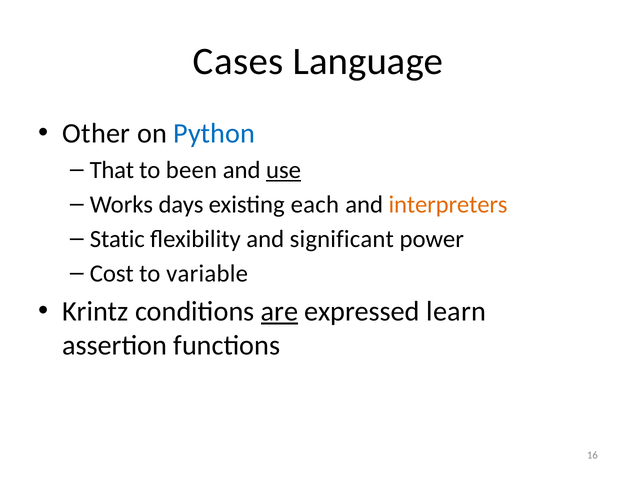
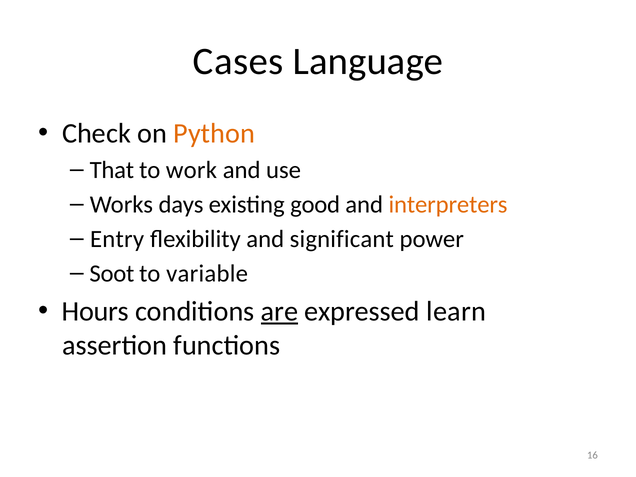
Other: Other -> Check
Python colour: blue -> orange
been: been -> work
use underline: present -> none
each: each -> good
Static: Static -> Entry
Cost: Cost -> Soot
Krintz: Krintz -> Hours
